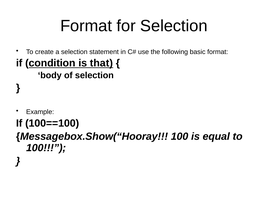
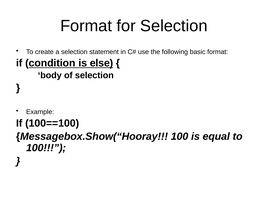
that: that -> else
